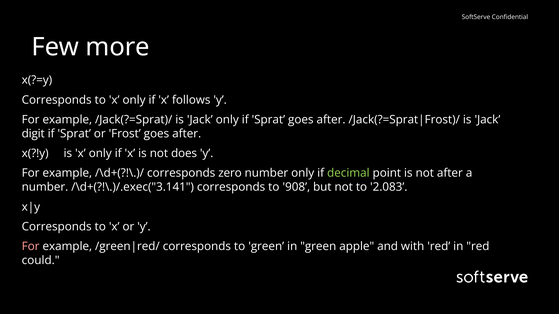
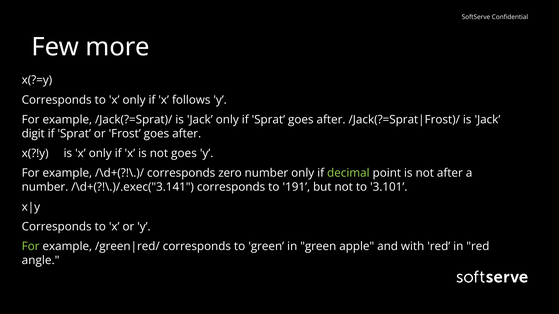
not does: does -> goes
908: 908 -> 191
2.083: 2.083 -> 3.101
For at (31, 247) colour: pink -> light green
could: could -> angle
